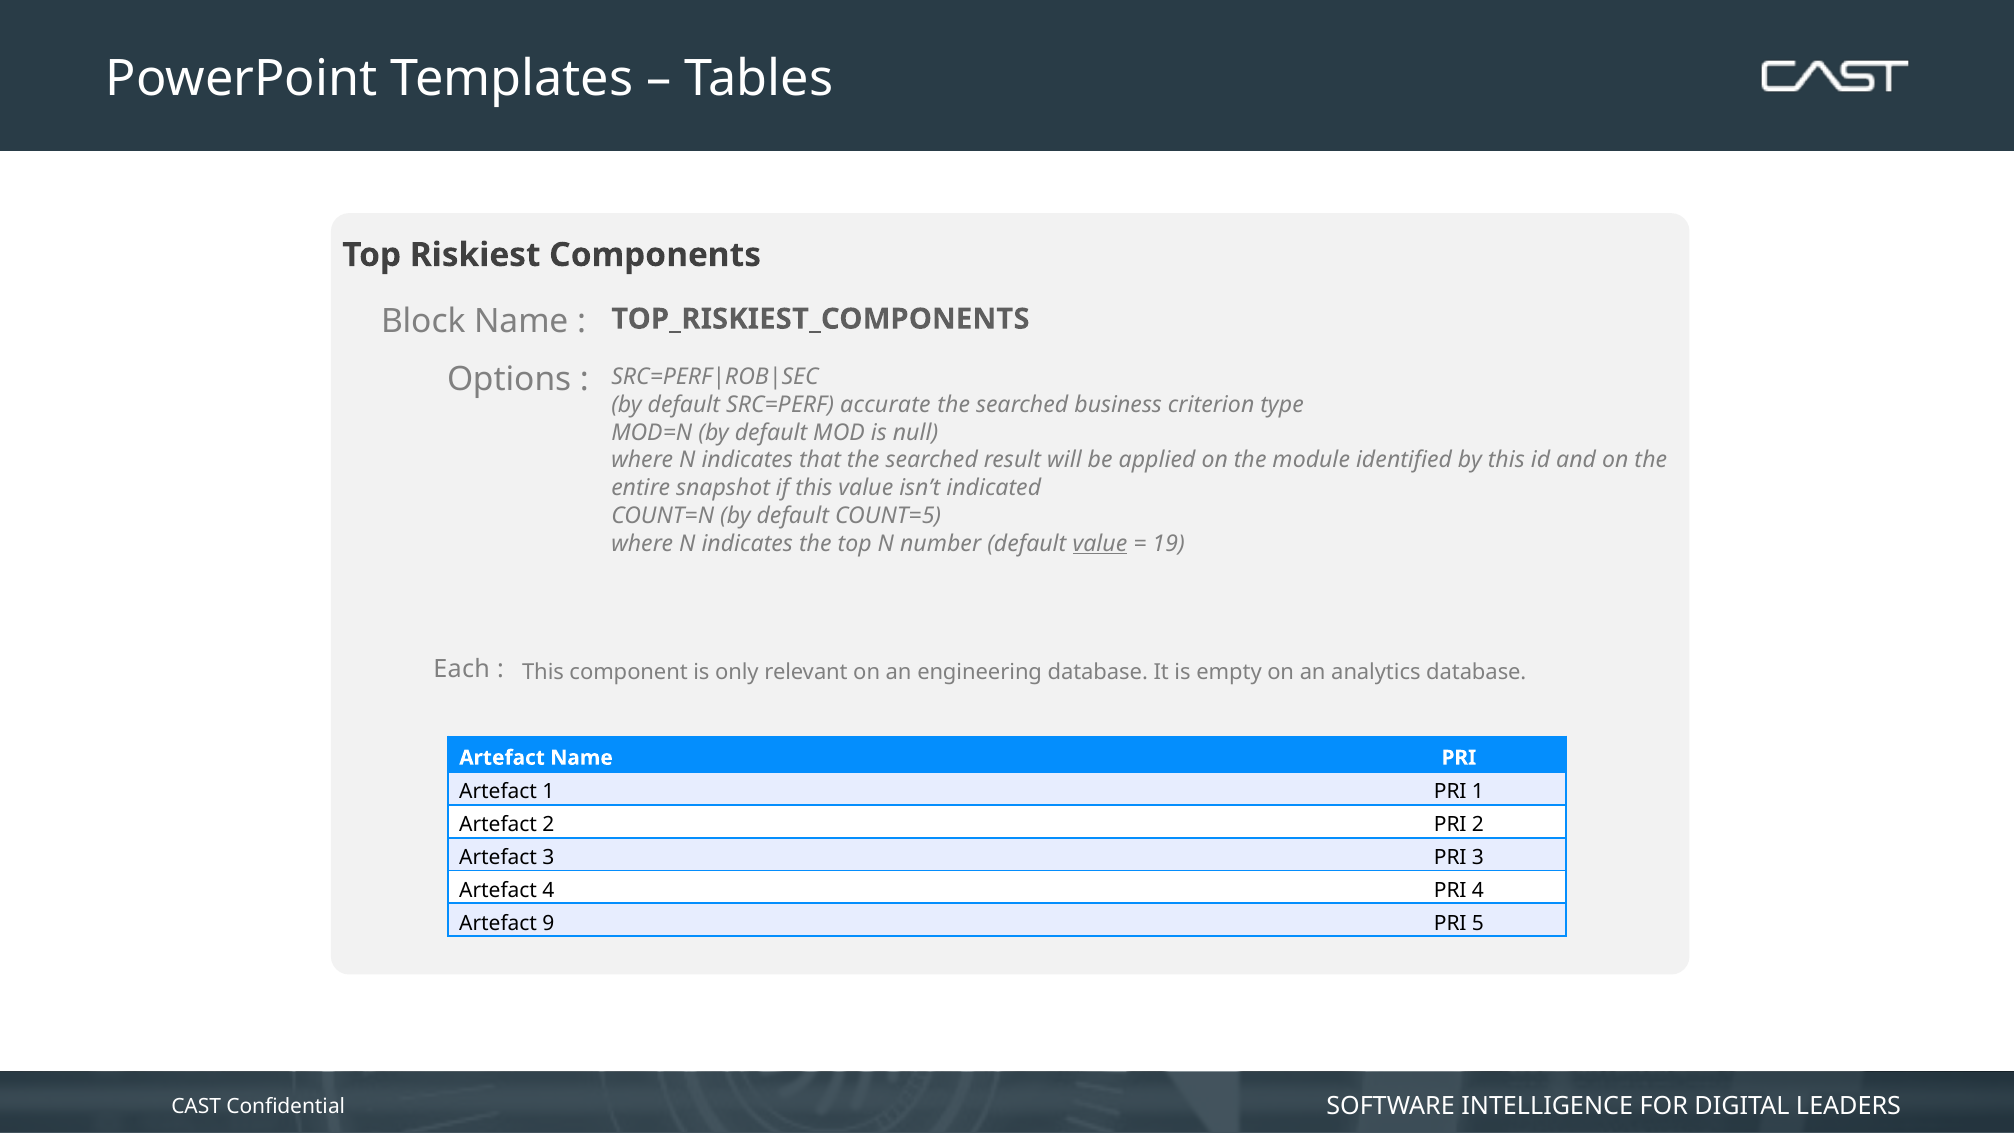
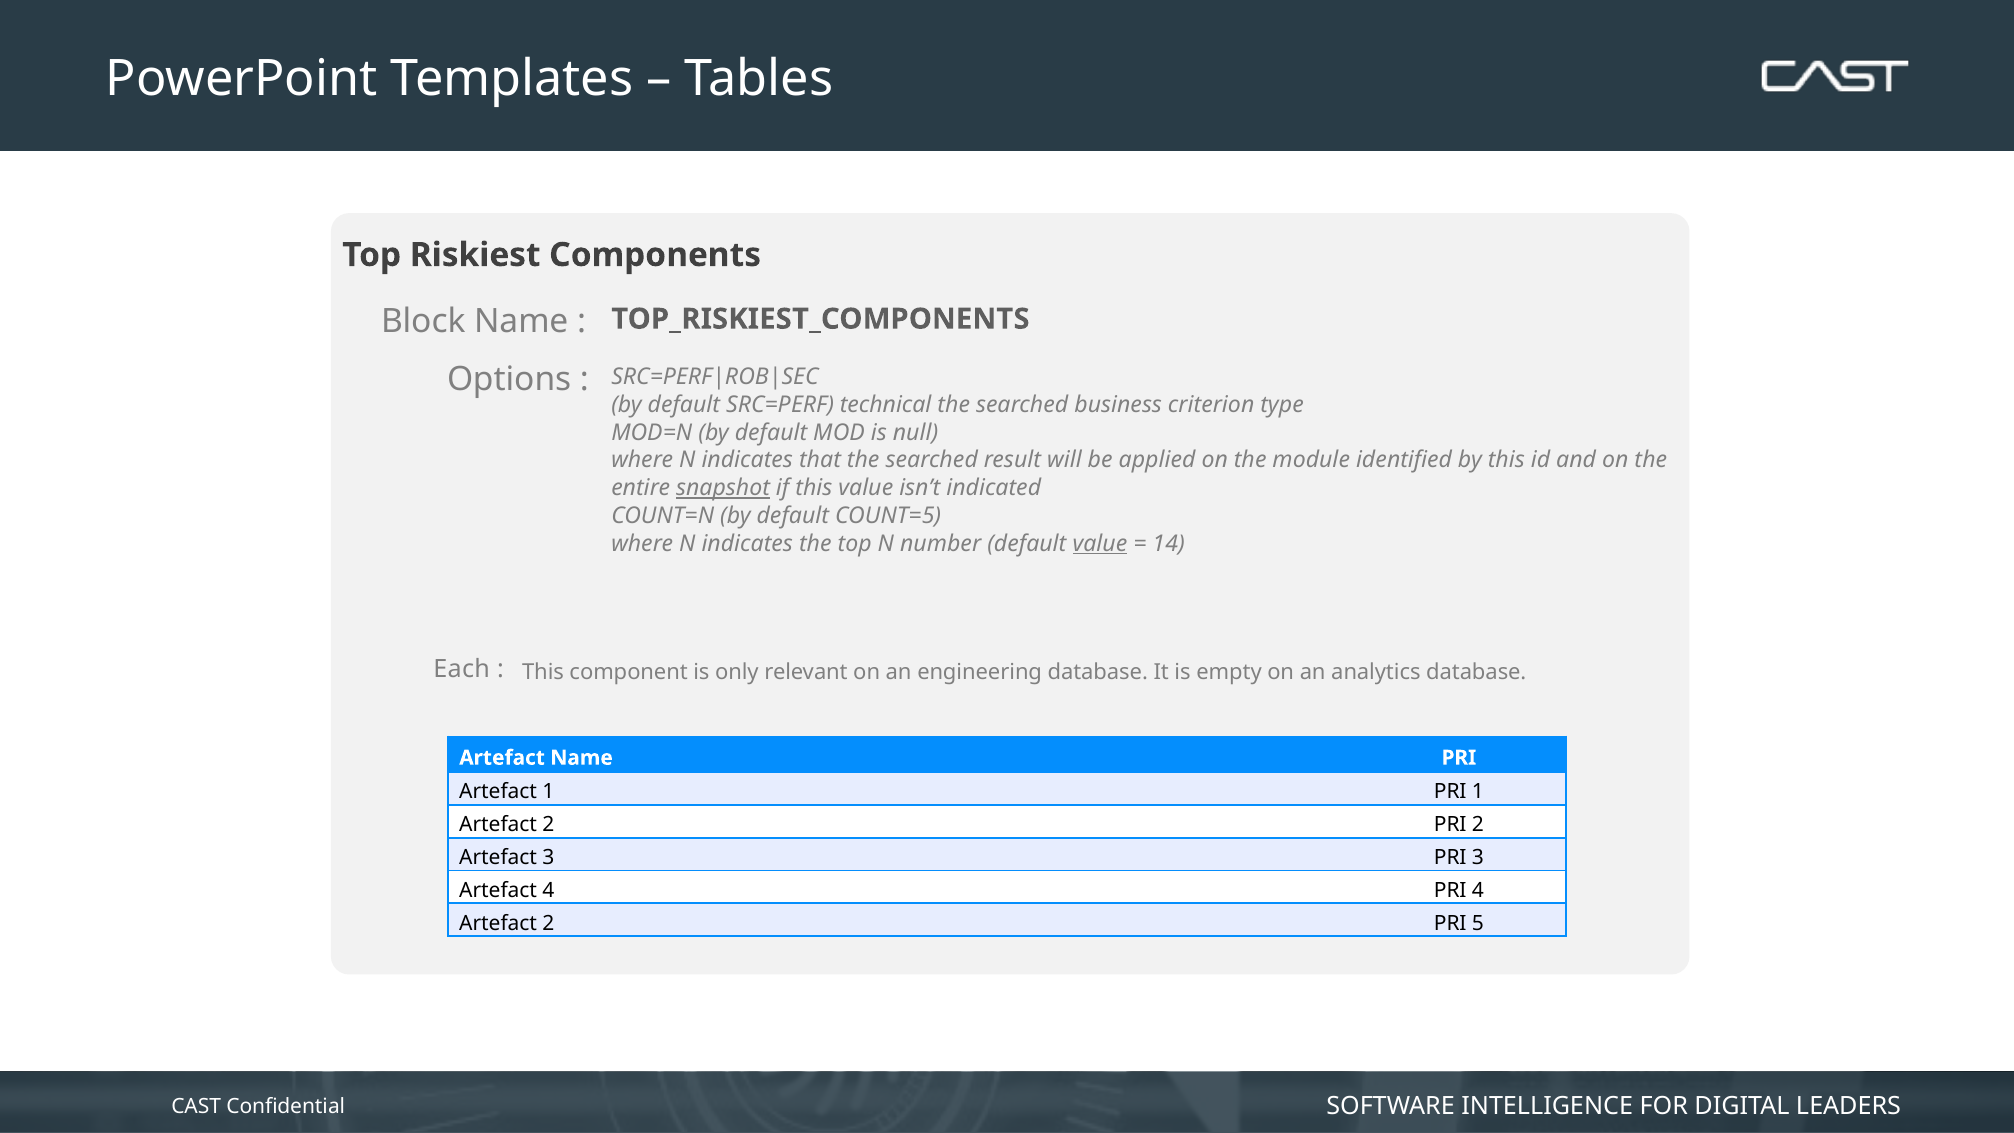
accurate: accurate -> technical
snapshot underline: none -> present
19: 19 -> 14
9 at (548, 923): 9 -> 2
